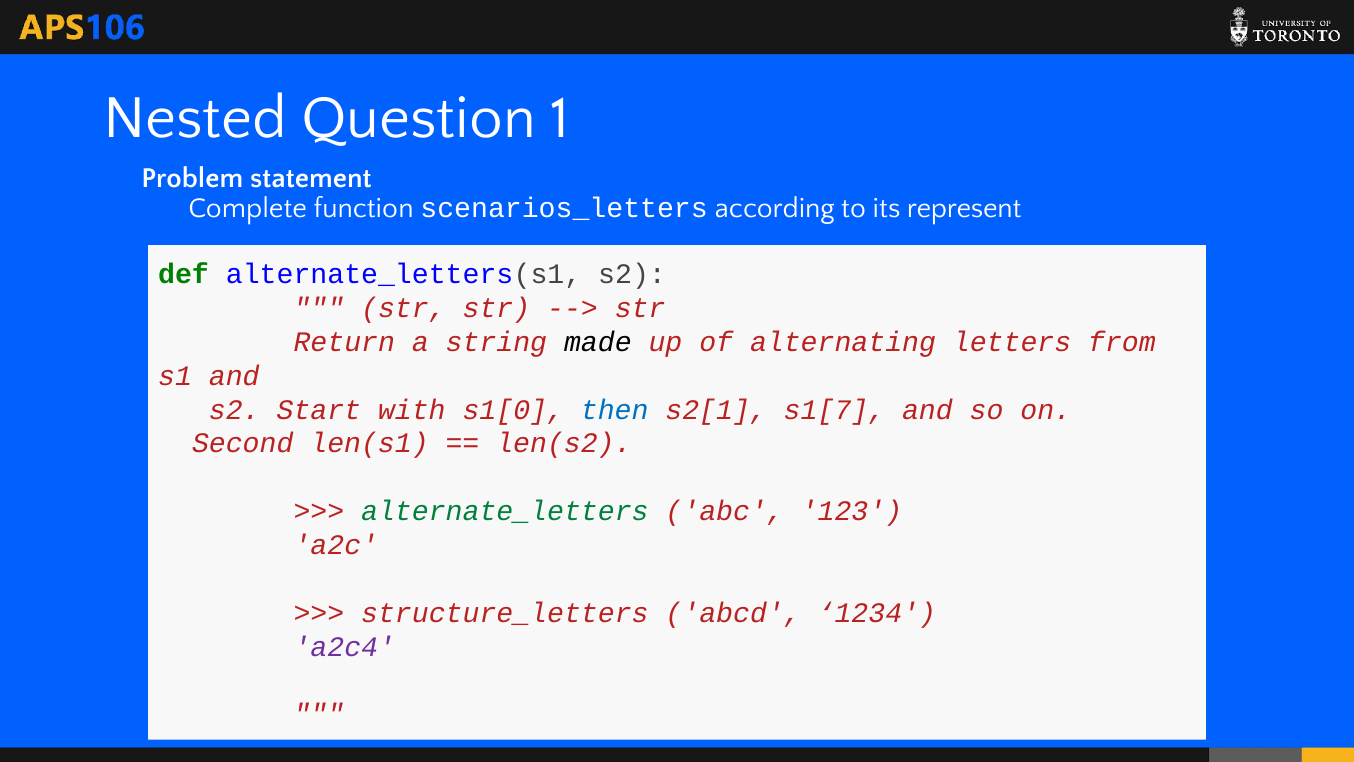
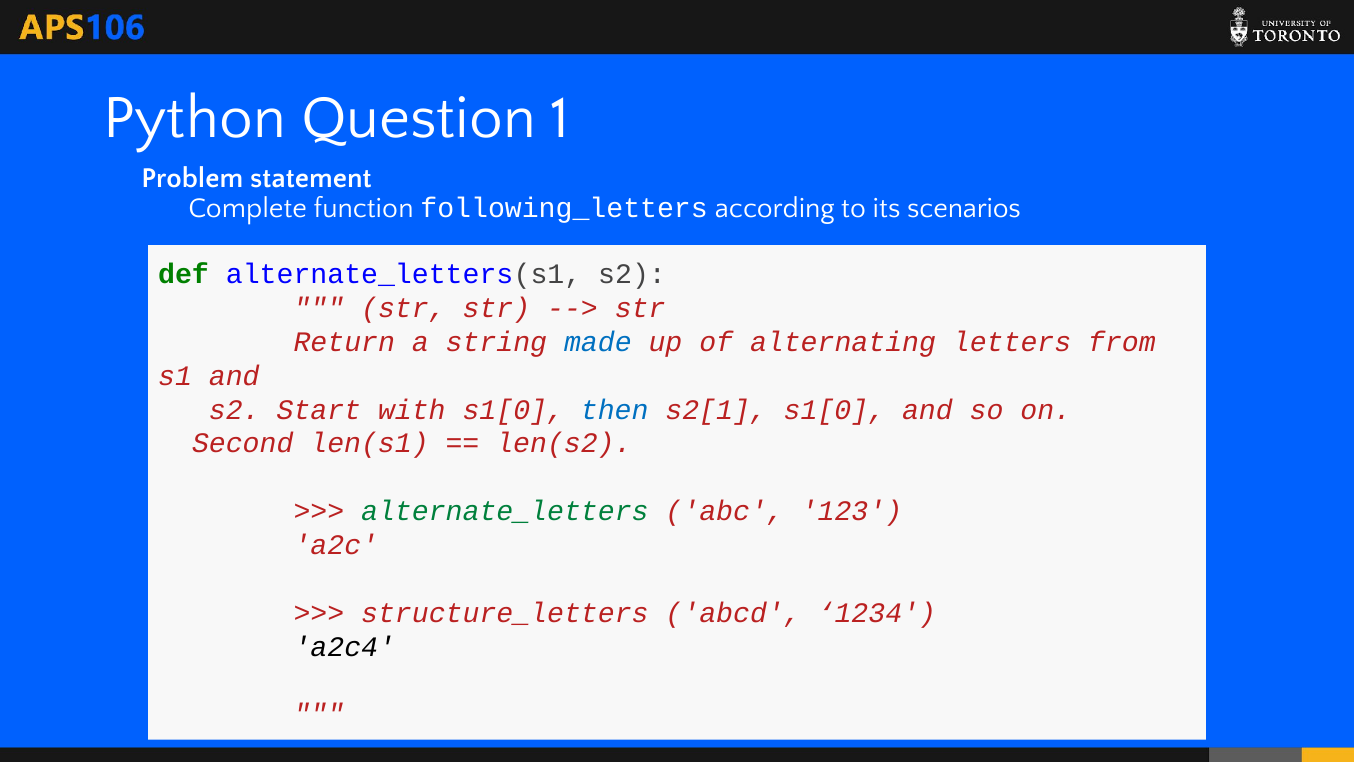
Nested: Nested -> Python
scenarios_letters: scenarios_letters -> following_letters
represent: represent -> scenarios
made colour: black -> blue
s2[1 s1[7: s1[7 -> s1[0
a2c4 colour: purple -> black
